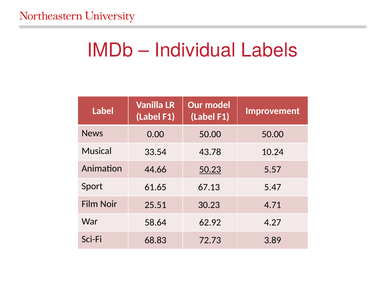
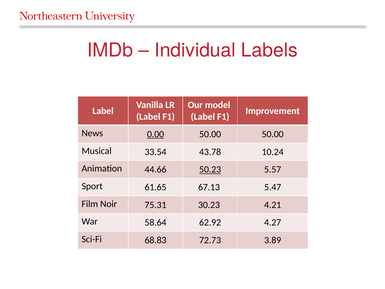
0.00 underline: none -> present
25.51: 25.51 -> 75.31
4.71: 4.71 -> 4.21
